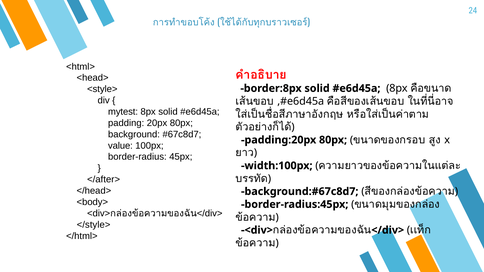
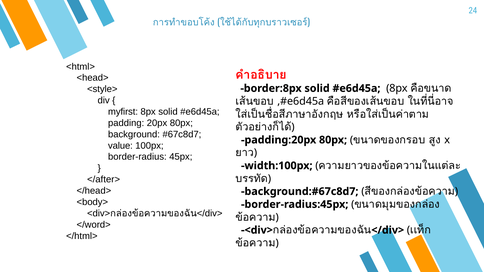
mytest: mytest -> myfirst
</style>: </style> -> </word>
